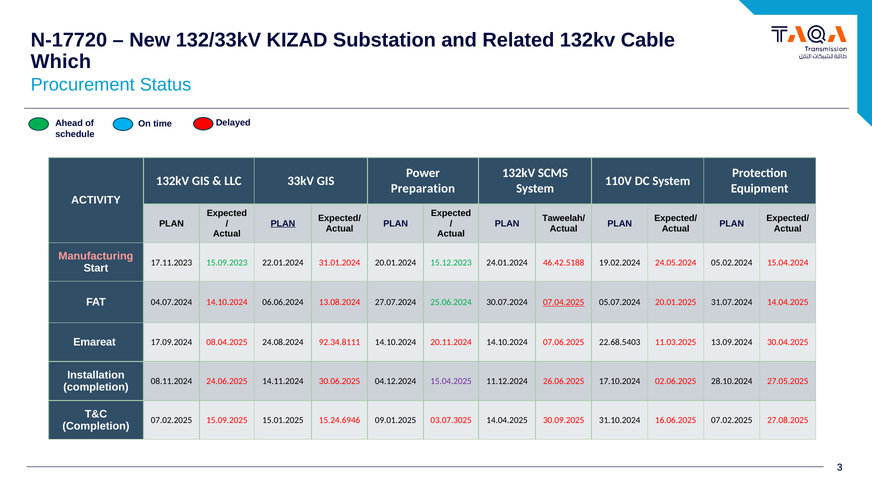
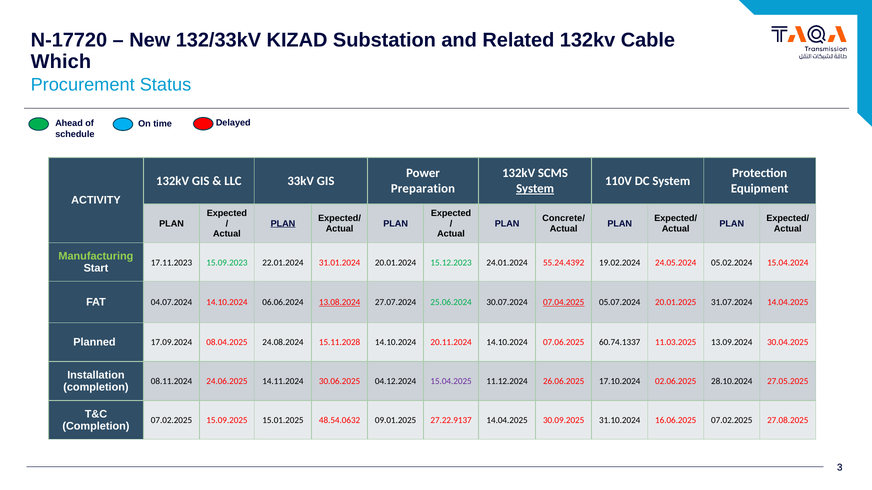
System at (535, 189) underline: none -> present
Taweelah/: Taweelah/ -> Concrete/
Manufacturing colour: pink -> light green
46.42.5188: 46.42.5188 -> 55.24.4392
13.08.2024 underline: none -> present
Emareat: Emareat -> Planned
92.34.8111: 92.34.8111 -> 15.11.2028
22.68.5403: 22.68.5403 -> 60.74.1337
15.24.6946: 15.24.6946 -> 48.54.0632
03.07.3025: 03.07.3025 -> 27.22.9137
